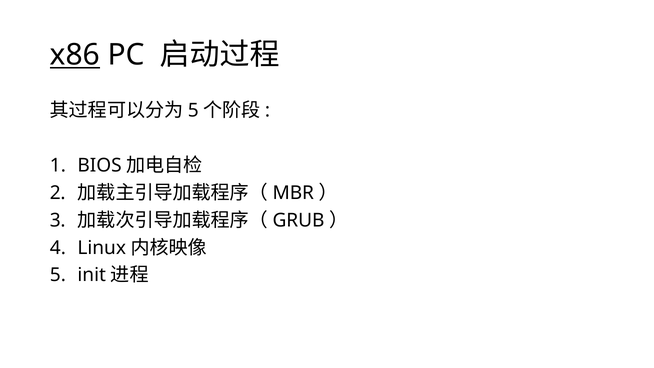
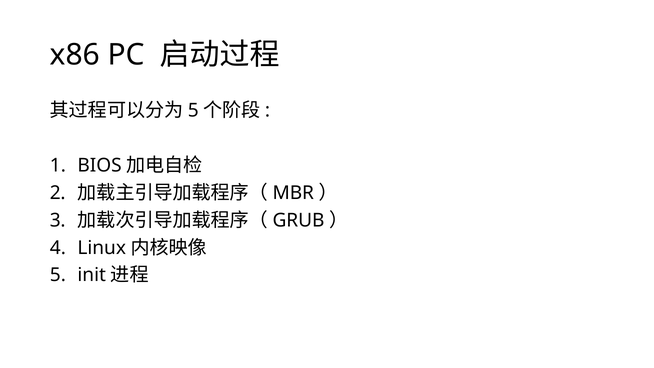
x86 underline: present -> none
